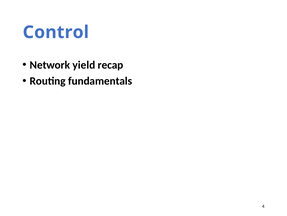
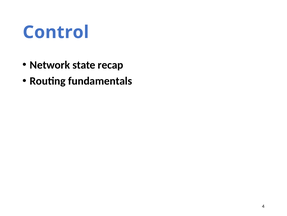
yield: yield -> state
